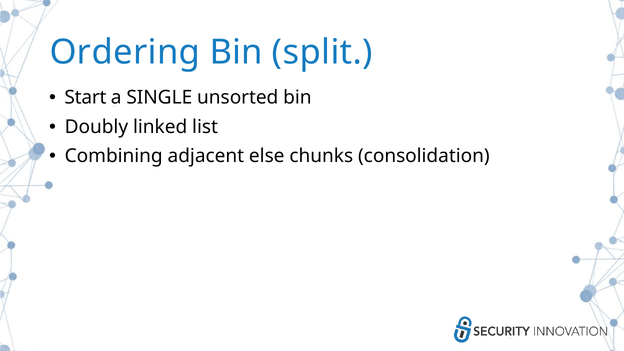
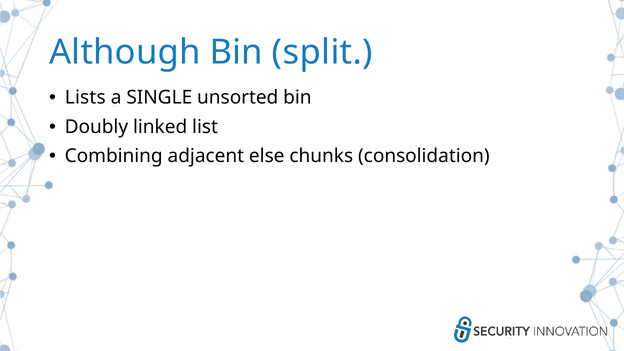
Ordering: Ordering -> Although
Start: Start -> Lists
